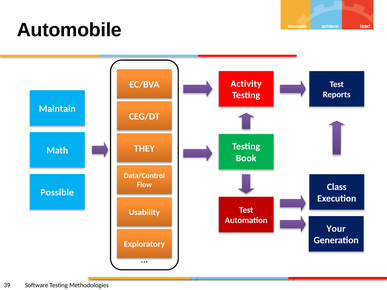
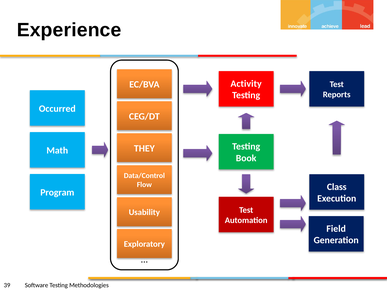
Automobile: Automobile -> Experience
Maintain: Maintain -> Occurred
Possible: Possible -> Program
Your: Your -> Field
